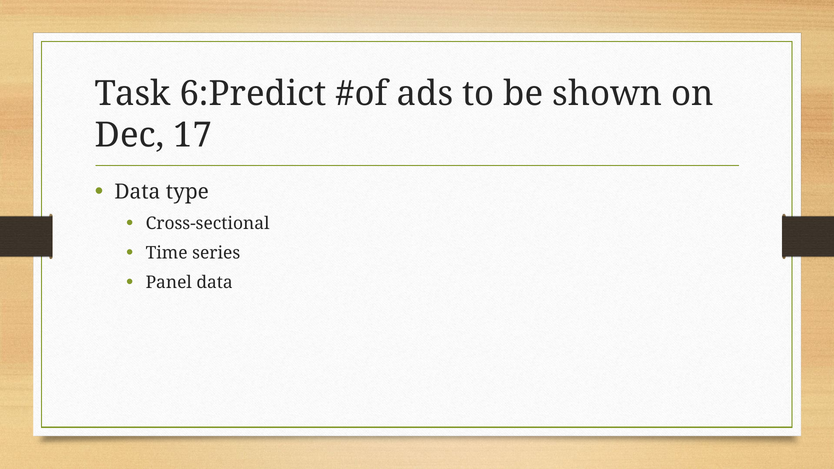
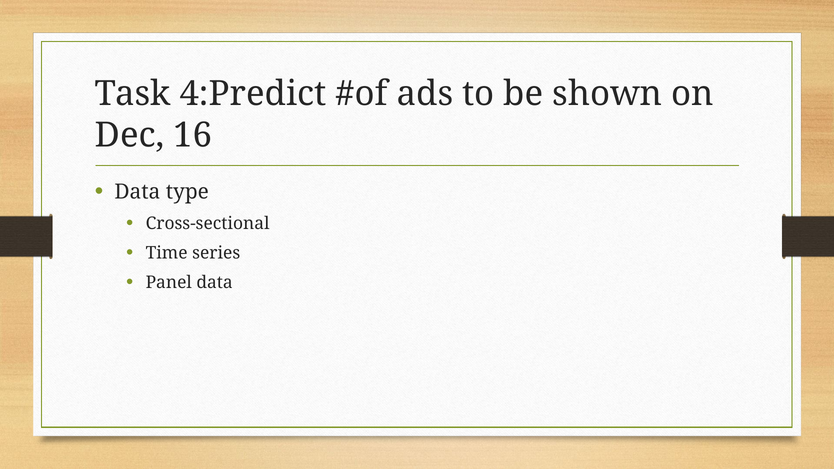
6:Predict: 6:Predict -> 4:Predict
17: 17 -> 16
